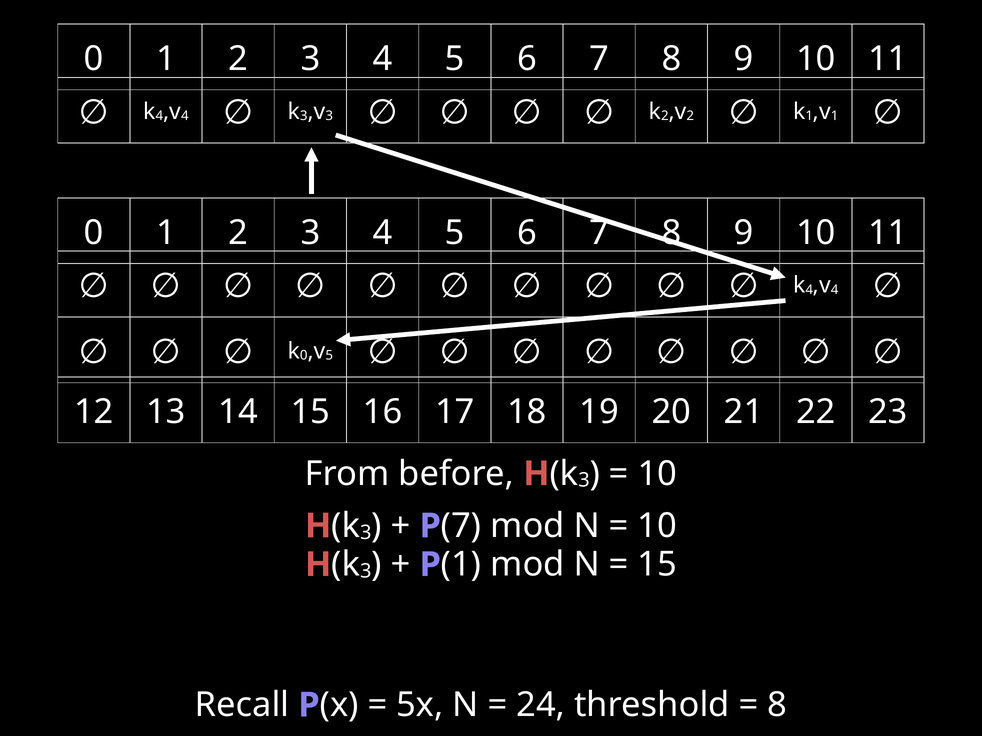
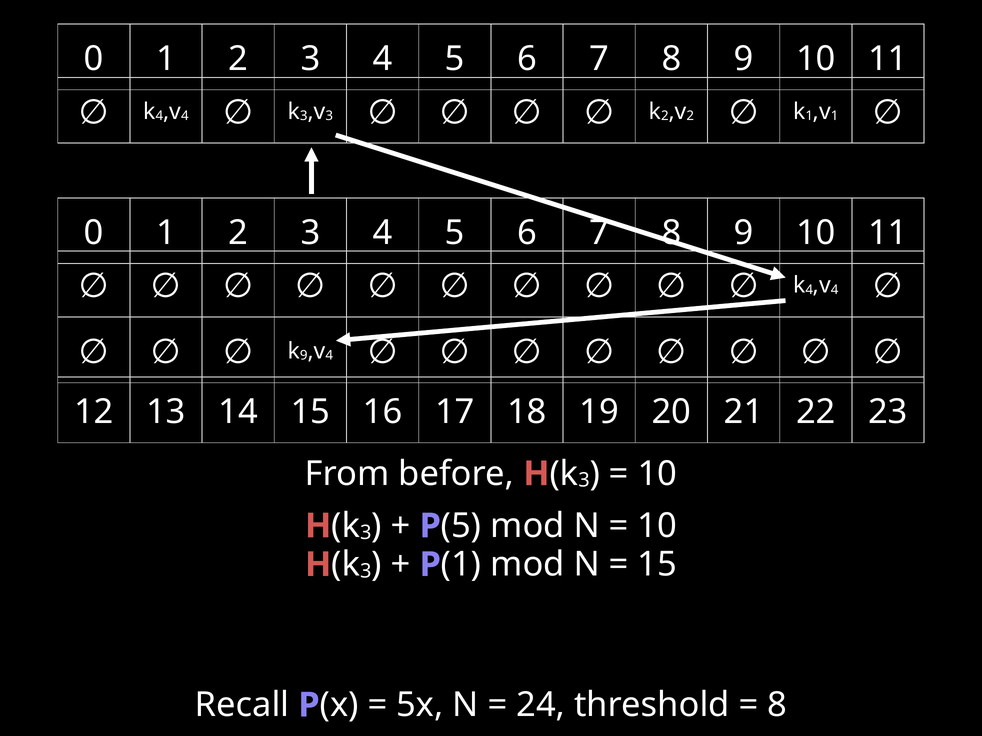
0 at (304, 356): 0 -> 9
5 at (329, 356): 5 -> 4
7 at (461, 526): 7 -> 5
